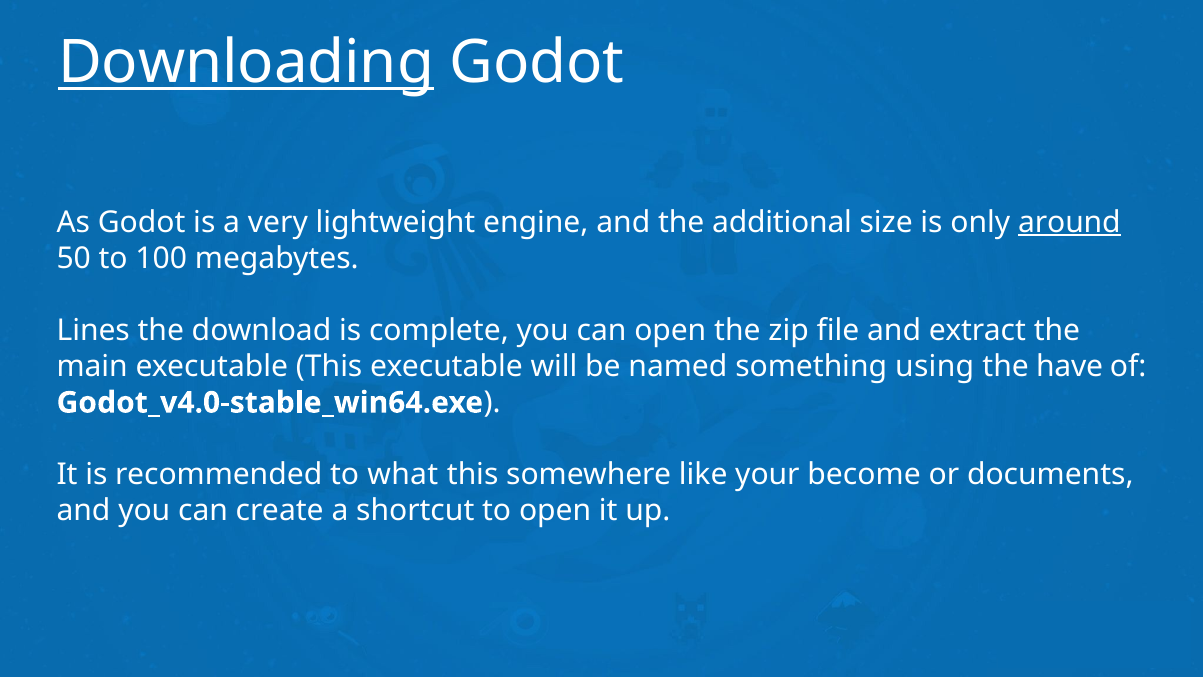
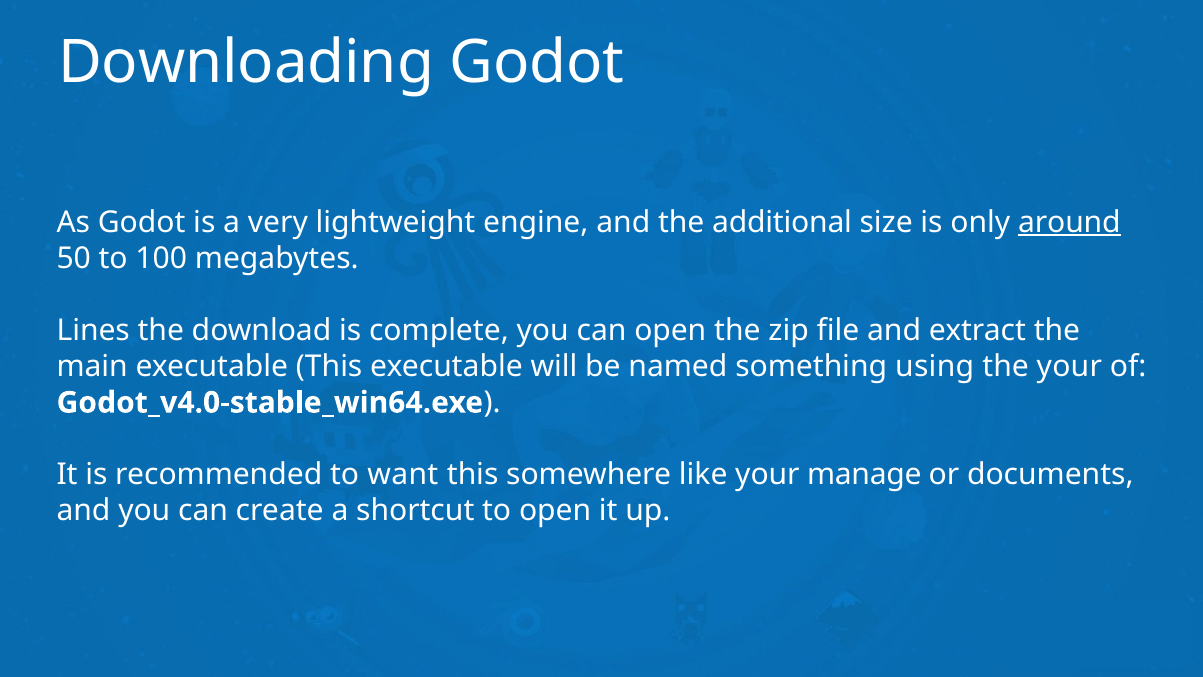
Downloading underline: present -> none
the have: have -> your
what: what -> want
become: become -> manage
